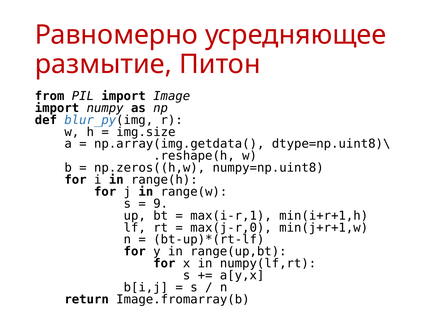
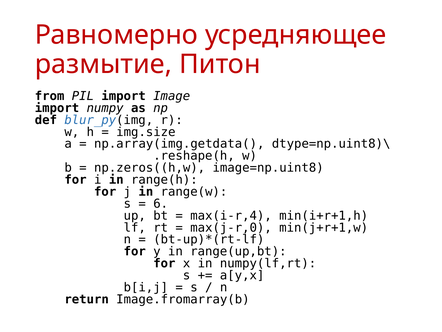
numpy=np.uint8: numpy=np.uint8 -> image=np.uint8
9: 9 -> 6
max(i-r,1: max(i-r,1 -> max(i-r,4
